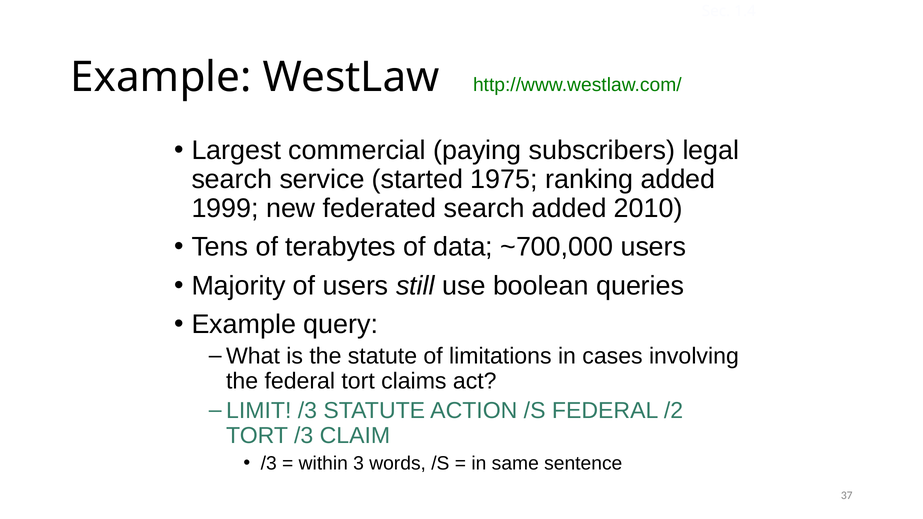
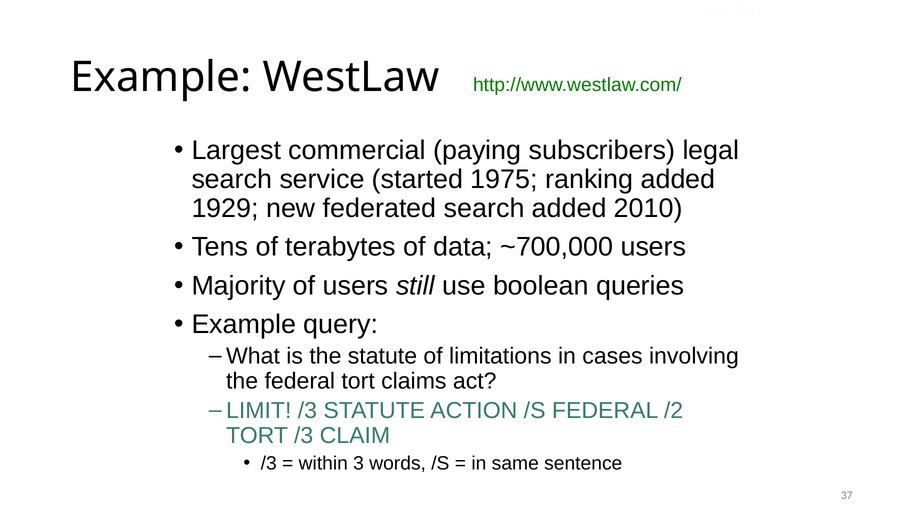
1999: 1999 -> 1929
